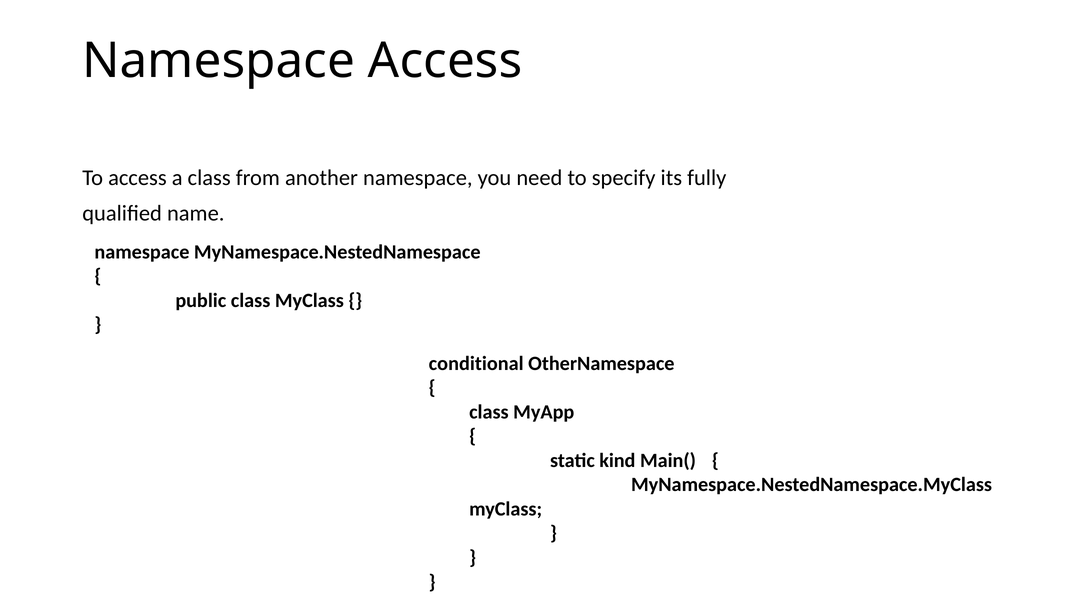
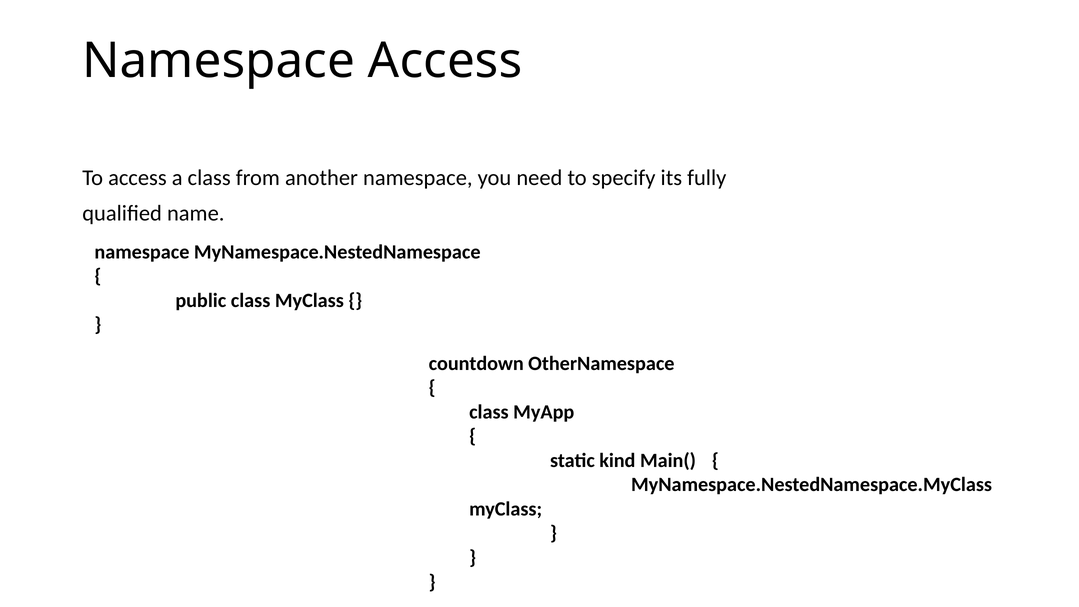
conditional: conditional -> countdown
